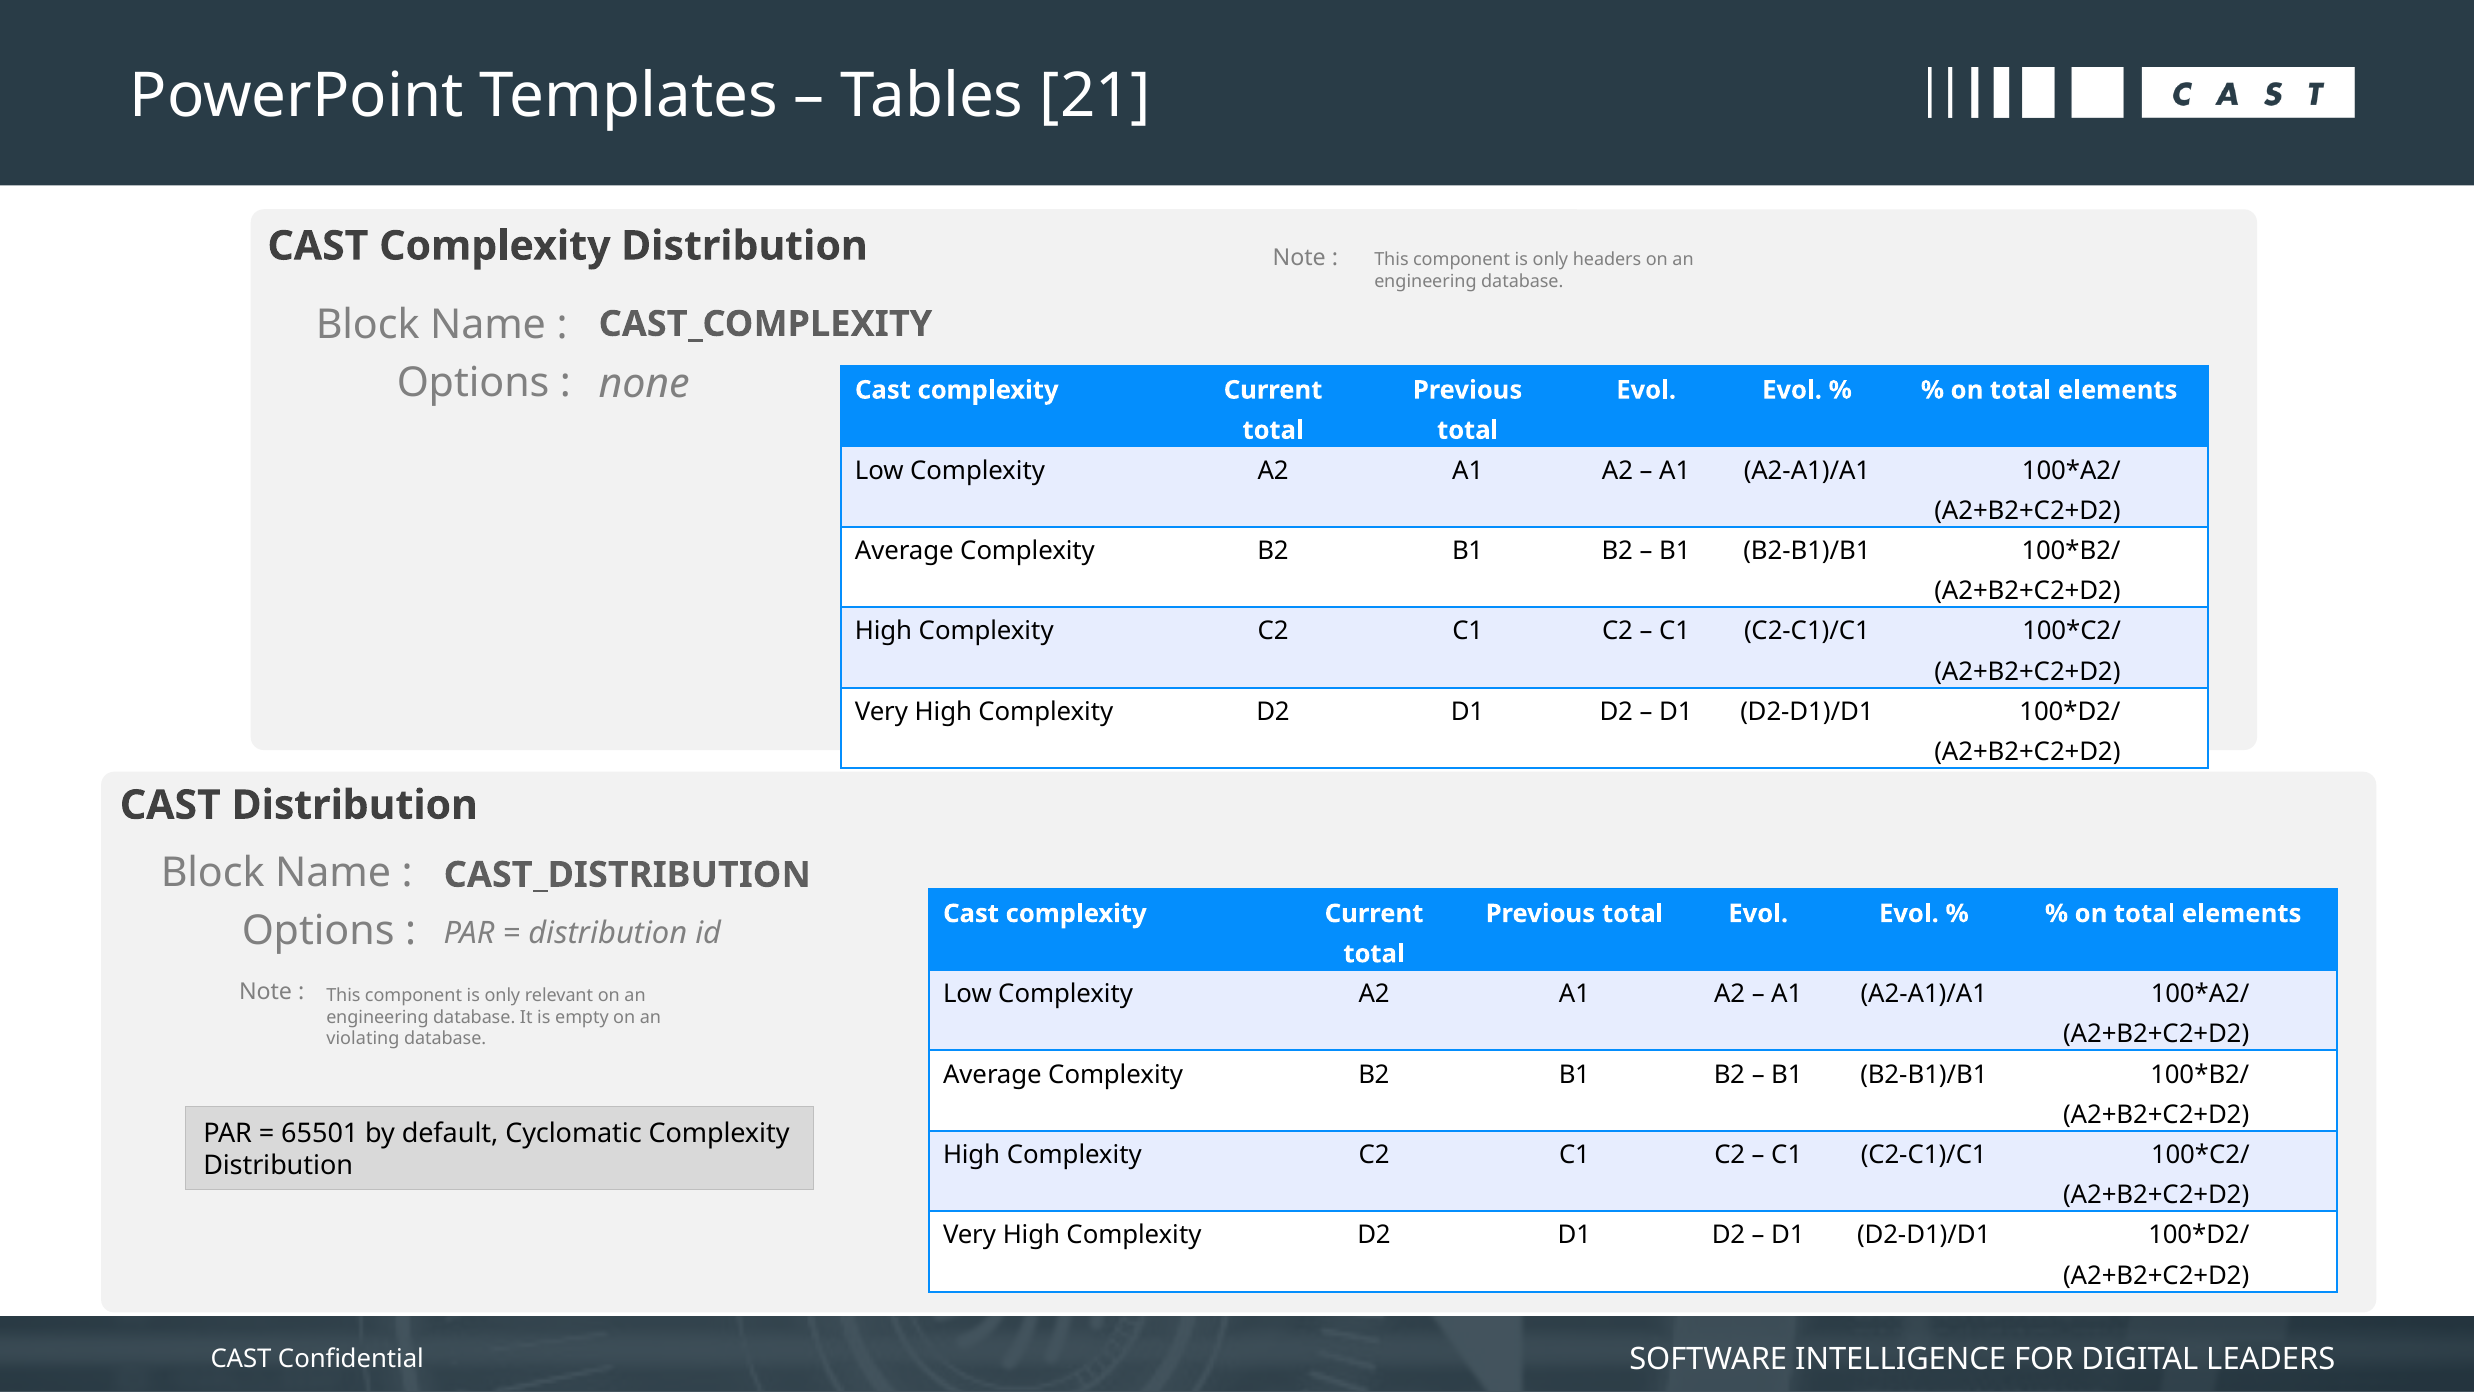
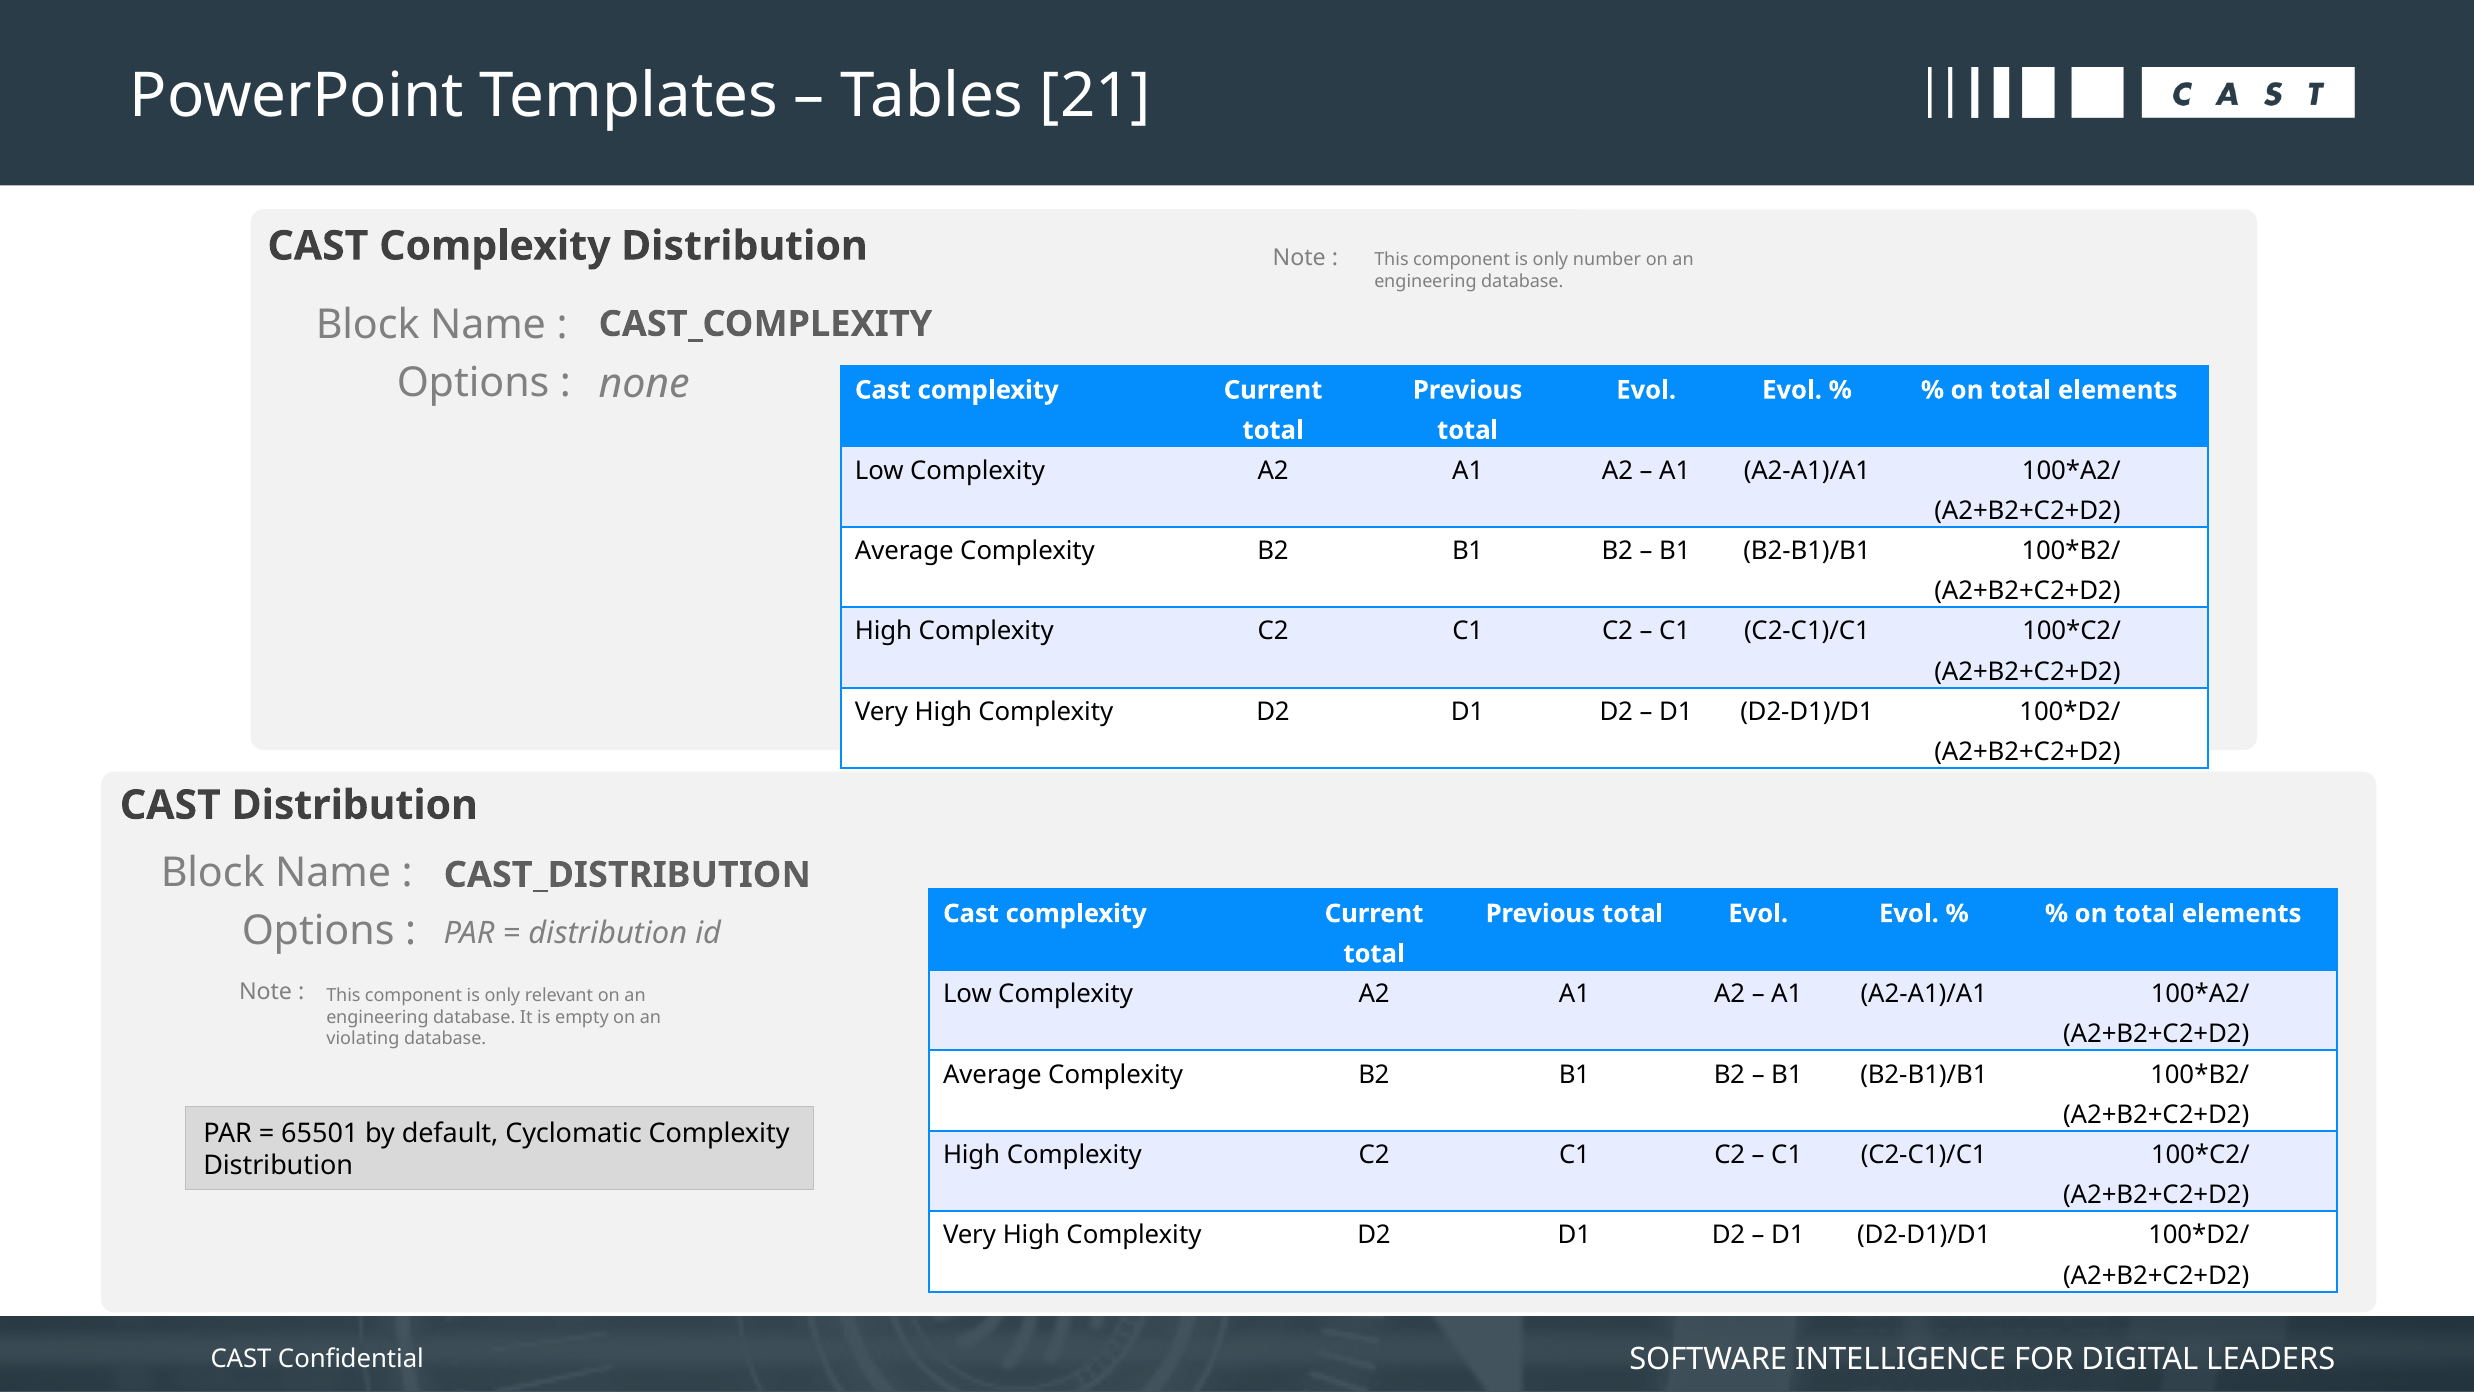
headers: headers -> number
